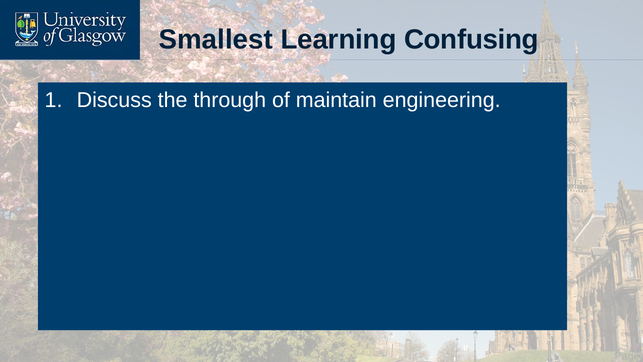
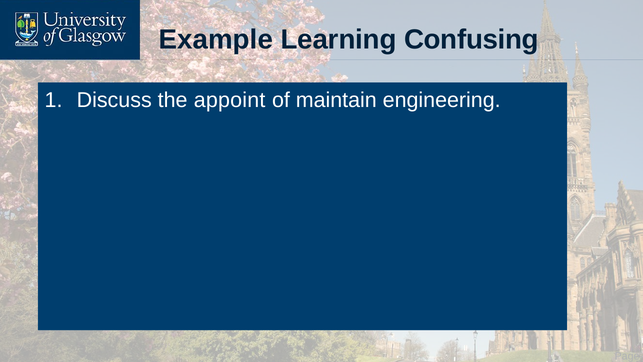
Smallest: Smallest -> Example
through: through -> appoint
